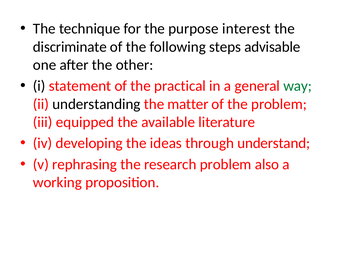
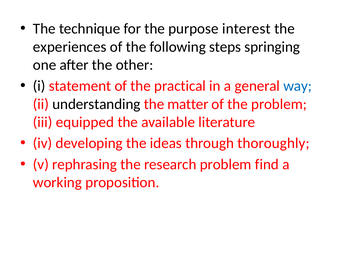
discriminate: discriminate -> experiences
advisable: advisable -> springing
way colour: green -> blue
understand: understand -> thoroughly
also: also -> find
